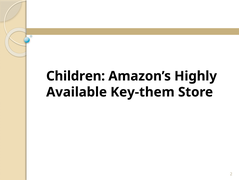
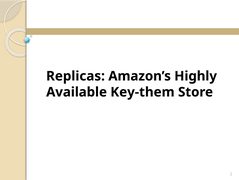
Children: Children -> Replicas
